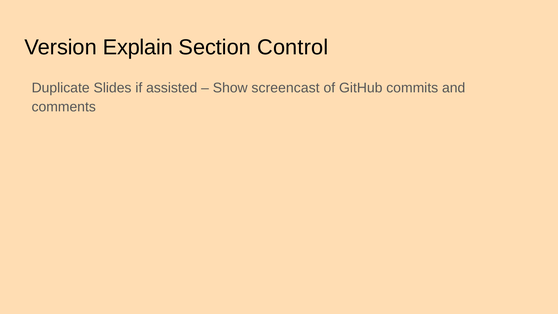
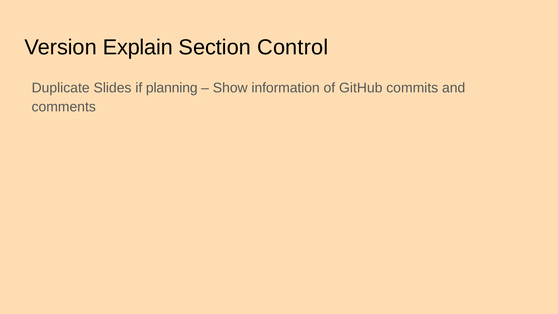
assisted: assisted -> planning
screencast: screencast -> information
